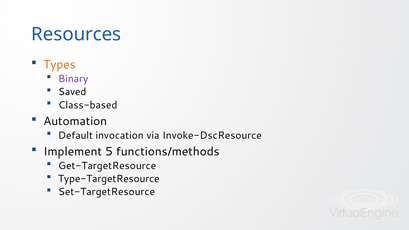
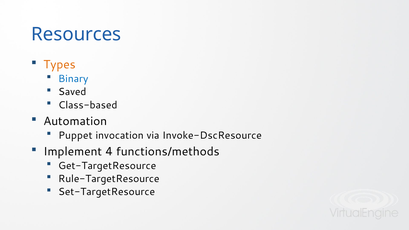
Binary colour: purple -> blue
Default: Default -> Puppet
5: 5 -> 4
Type-TargetResource: Type-TargetResource -> Rule-TargetResource
